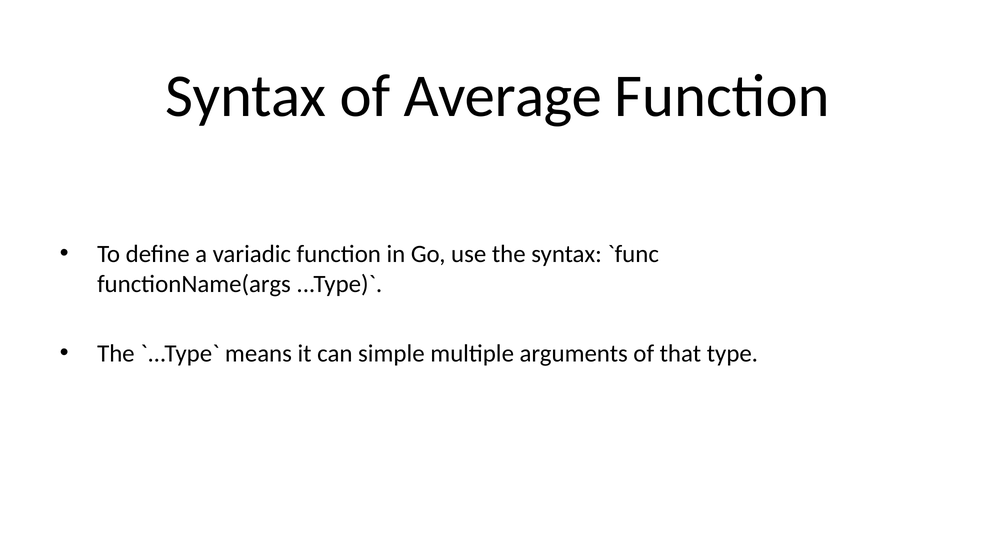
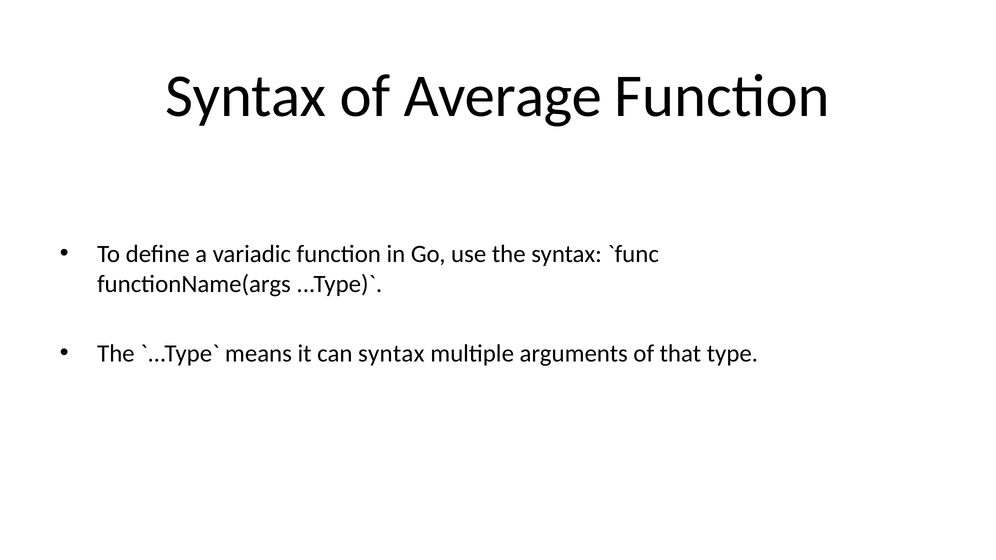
can simple: simple -> syntax
